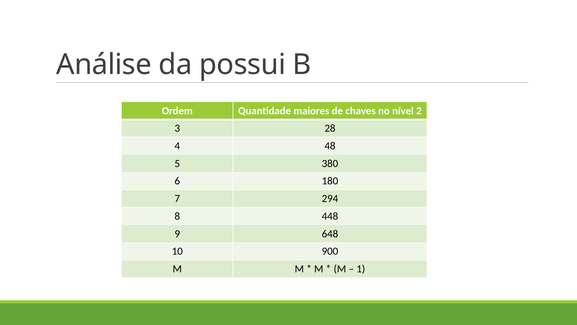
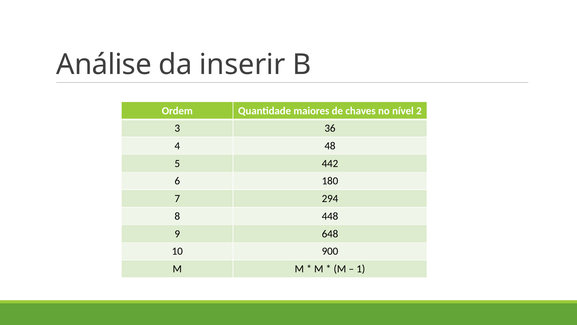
possui: possui -> inserir
28: 28 -> 36
380: 380 -> 442
